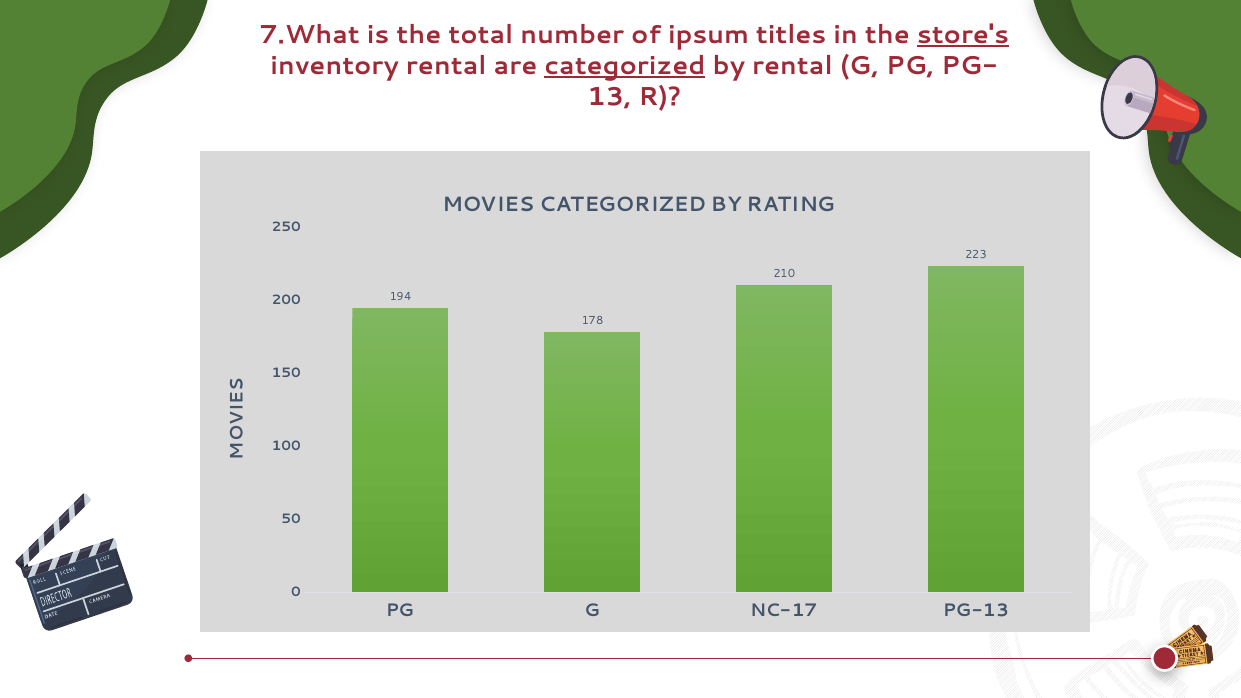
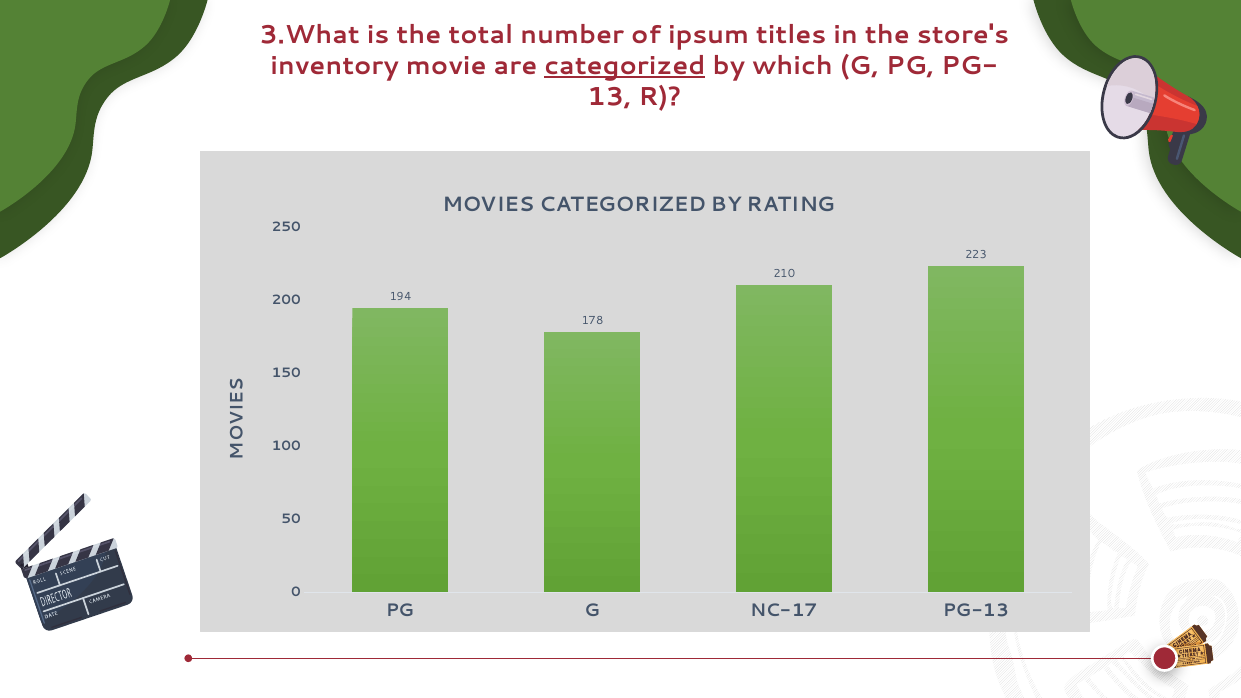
7.What: 7.What -> 3.What
store's underline: present -> none
inventory rental: rental -> movie
by rental: rental -> which
